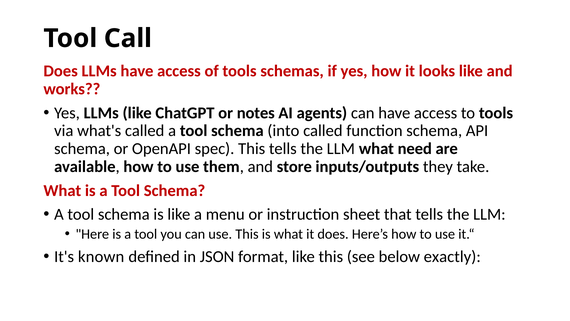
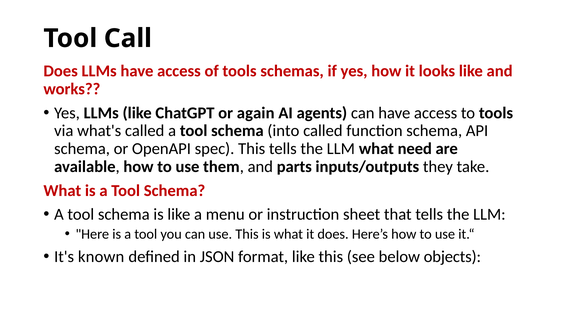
notes: notes -> again
store: store -> parts
exactly: exactly -> objects
